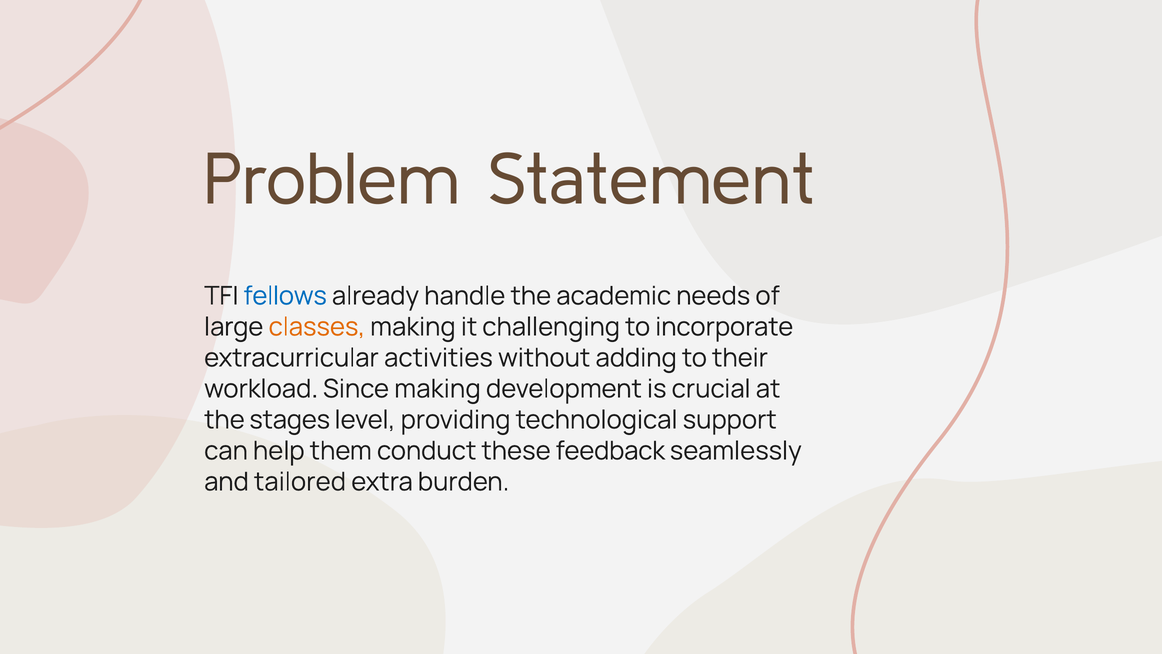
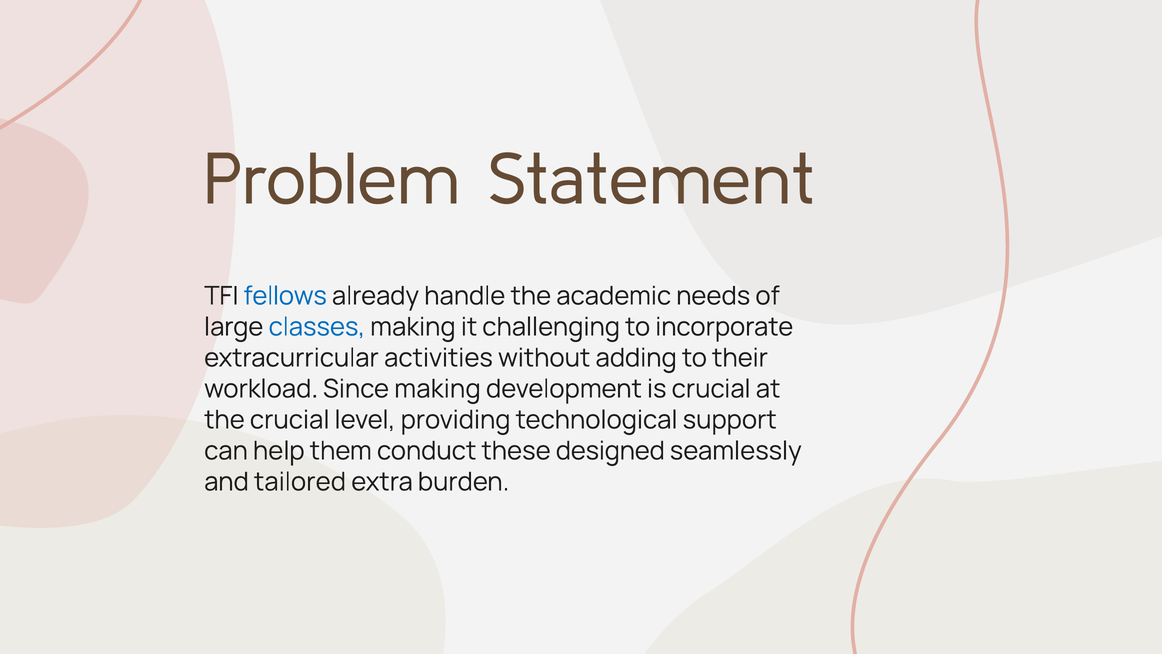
classes colour: orange -> blue
the stages: stages -> crucial
feedback: feedback -> designed
